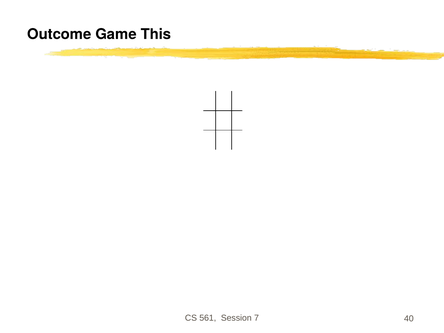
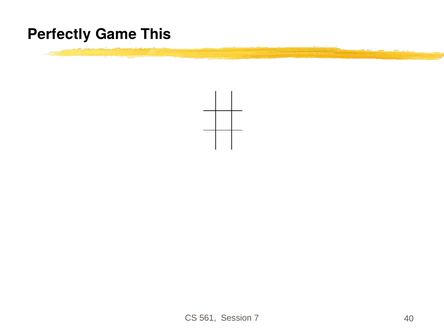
Outcome: Outcome -> Perfectly
